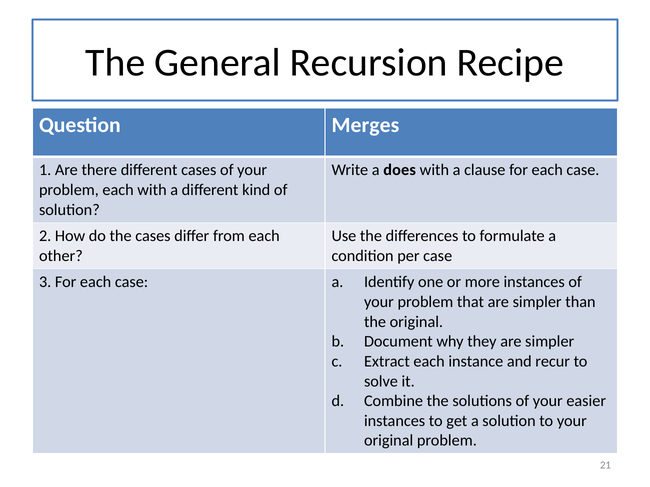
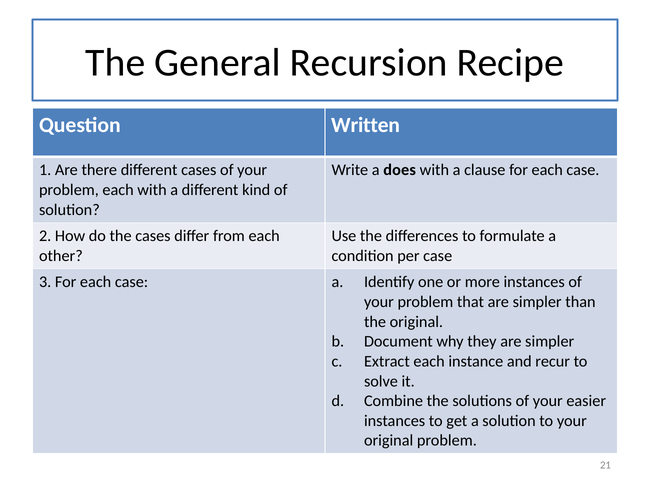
Merges: Merges -> Written
